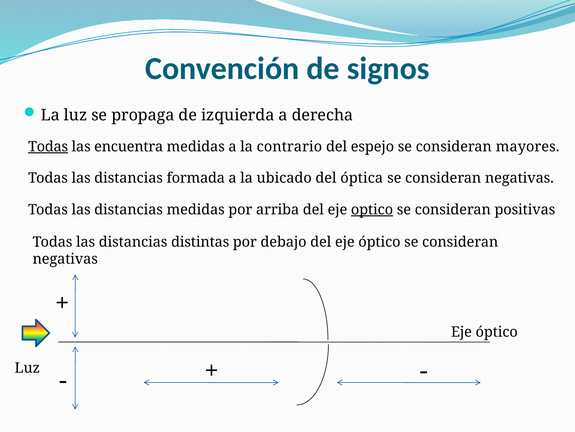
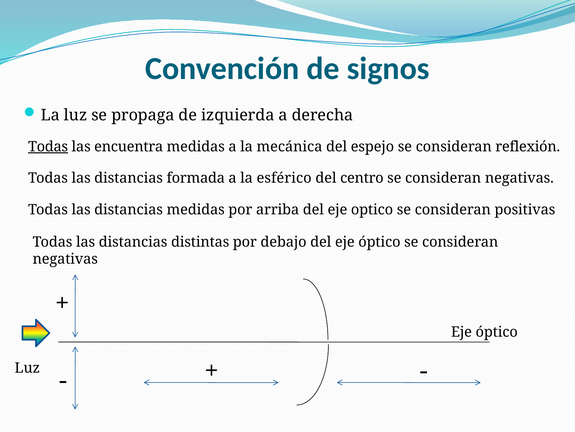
contrario: contrario -> mecánica
mayores: mayores -> reflexión
ubicado: ubicado -> esférico
óptica: óptica -> centro
optico underline: present -> none
